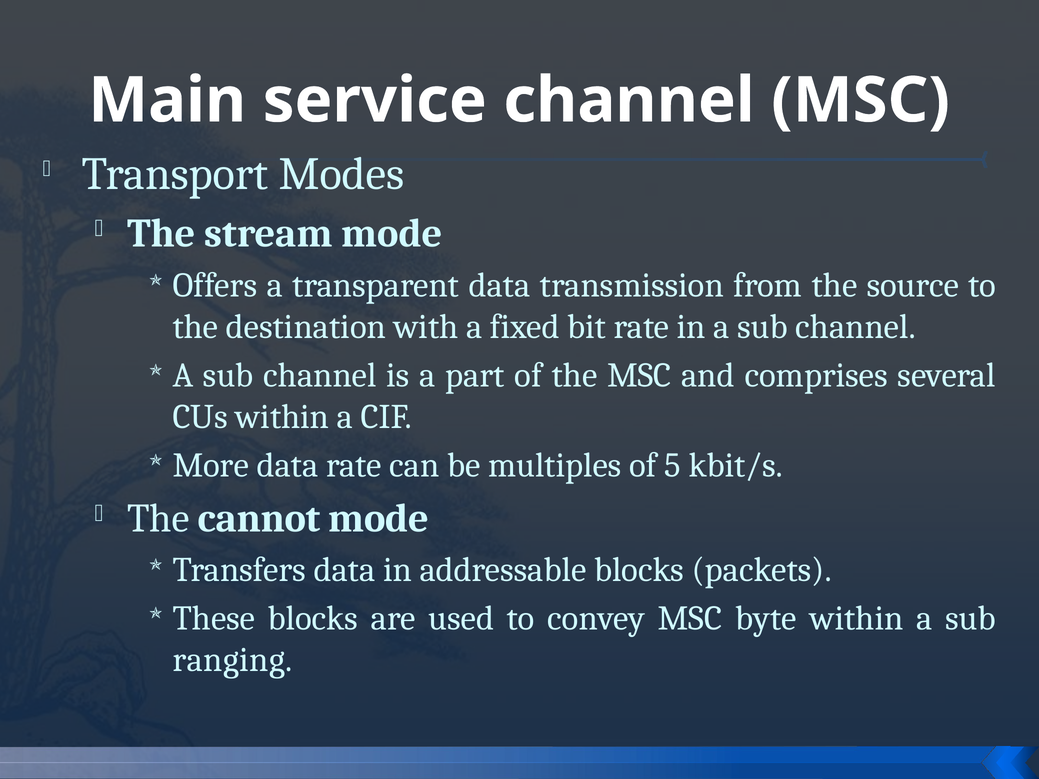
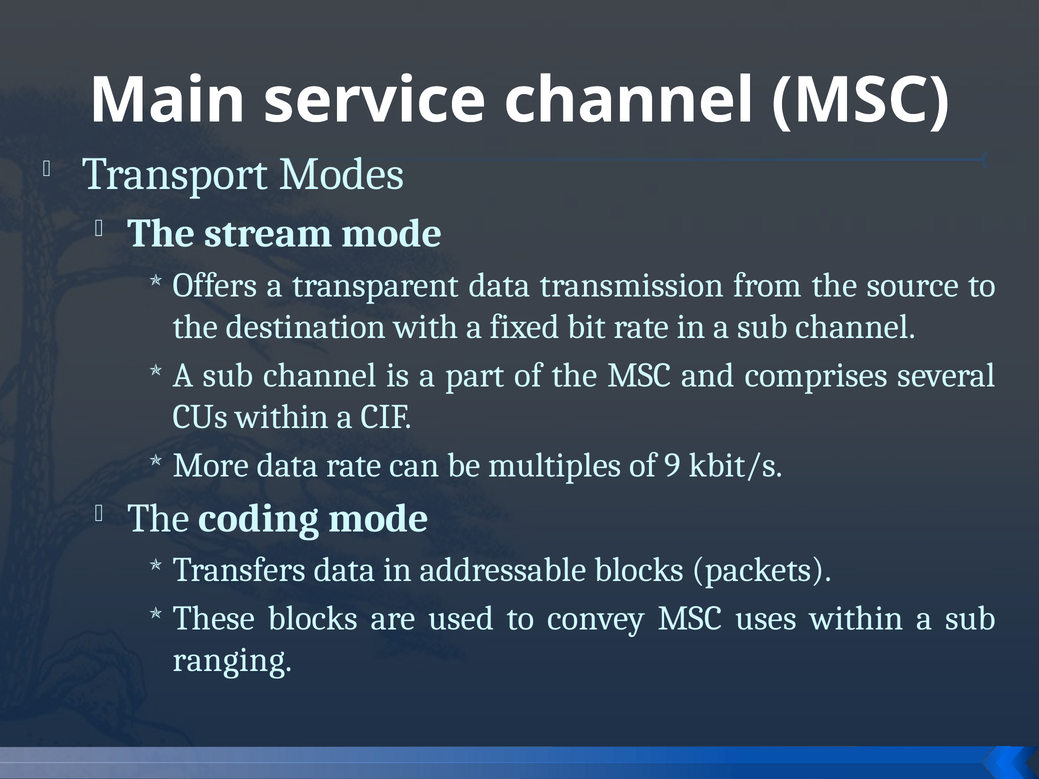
5: 5 -> 9
cannot: cannot -> coding
byte: byte -> uses
